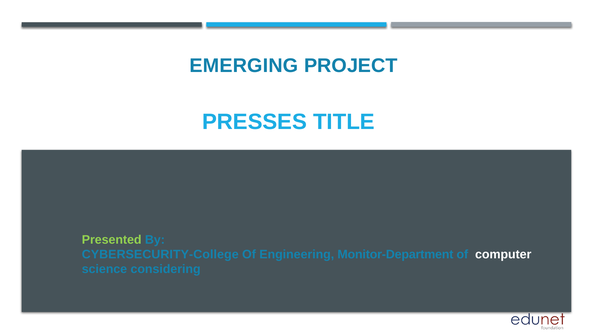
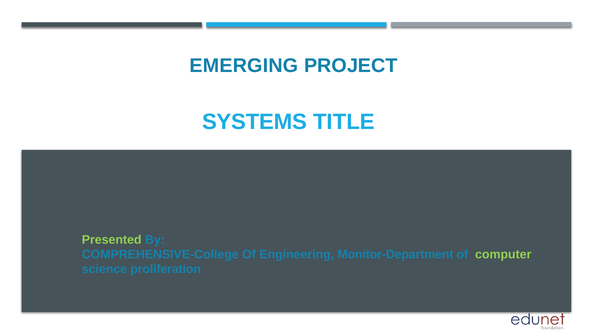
PRESSES: PRESSES -> SYSTEMS
CYBERSECURITY-College: CYBERSECURITY-College -> COMPREHENSIVE-College
computer colour: white -> light green
considering: considering -> proliferation
